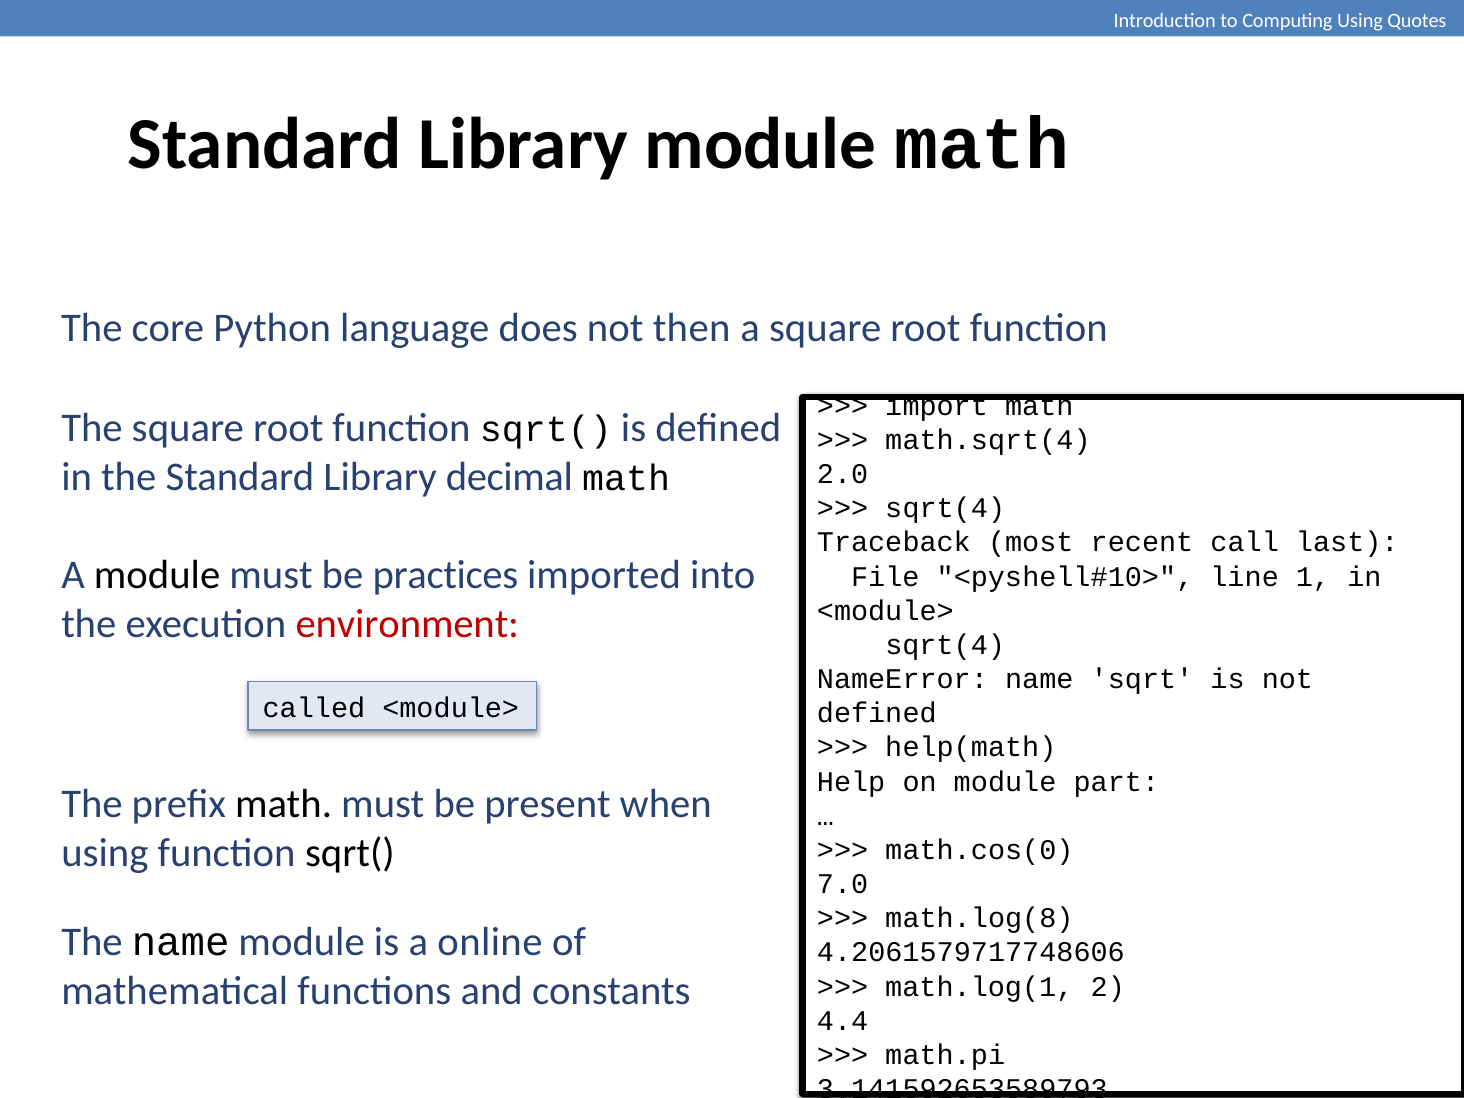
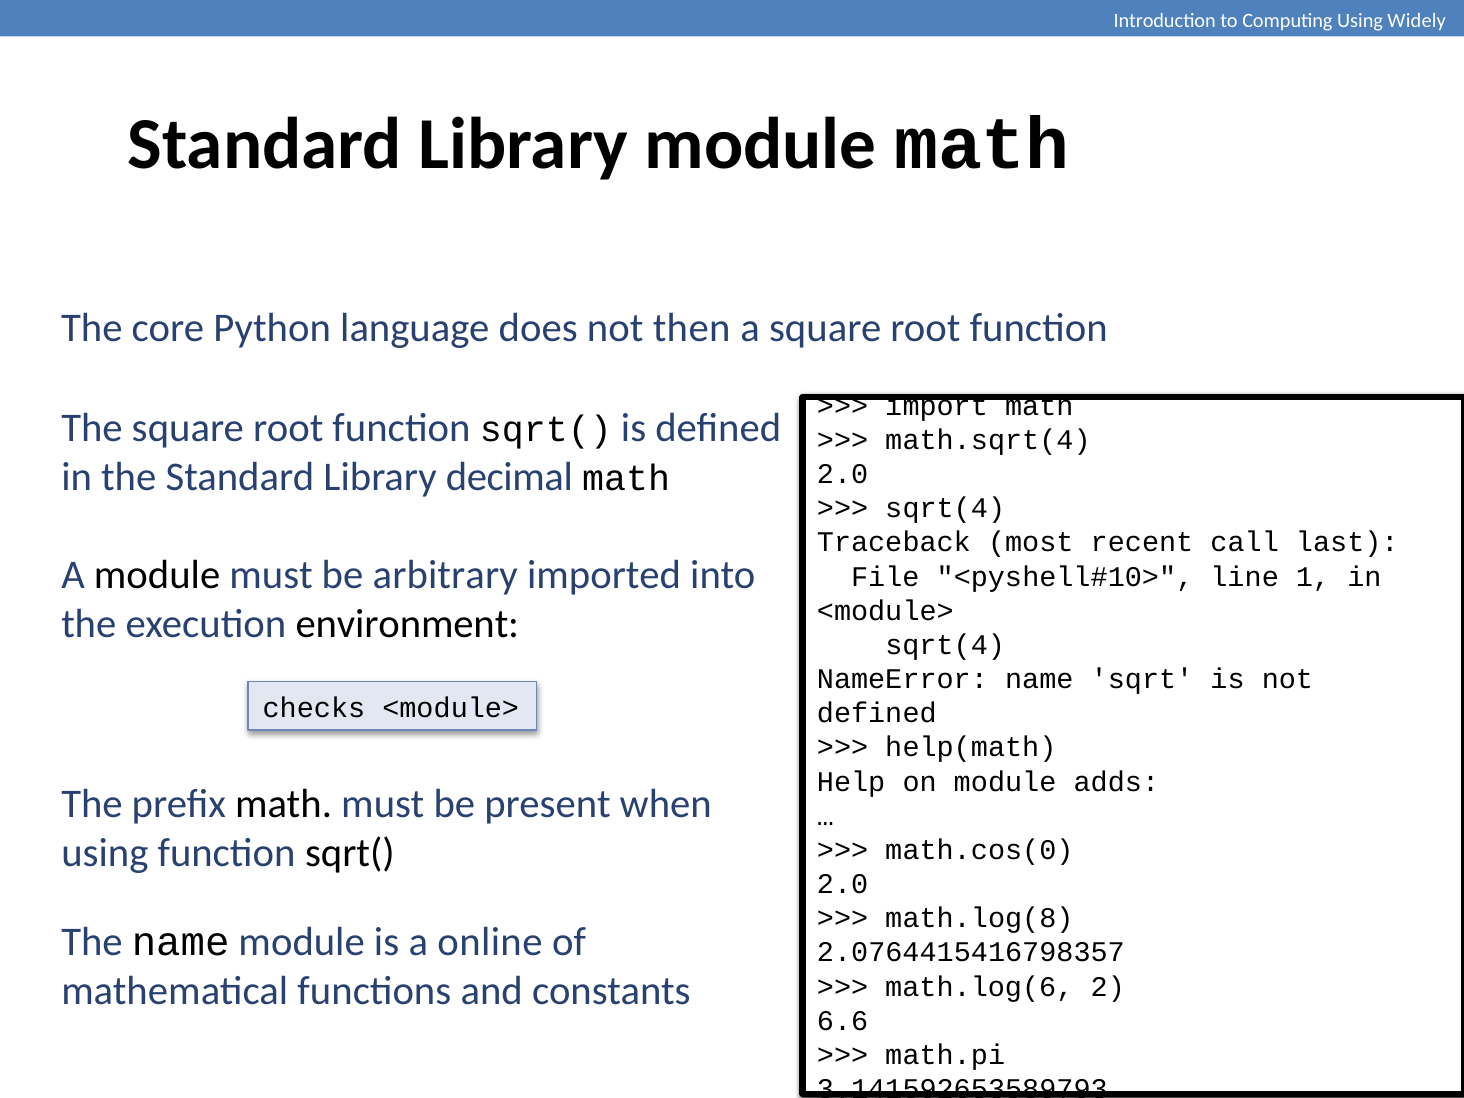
Quotes: Quotes -> Widely
practices: practices -> arbitrary
environment colour: red -> black
called: called -> checks
part: part -> adds
7.0 at (843, 884): 7.0 -> 2.0
4.2061579717748606: 4.2061579717748606 -> 2.0764415416798357
math.log(1: math.log(1 -> math.log(6
4.4: 4.4 -> 6.6
